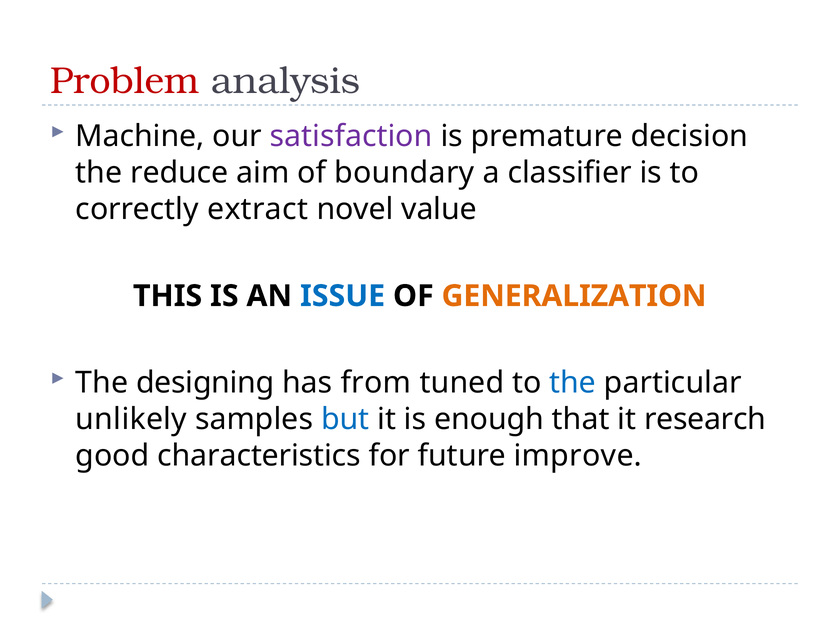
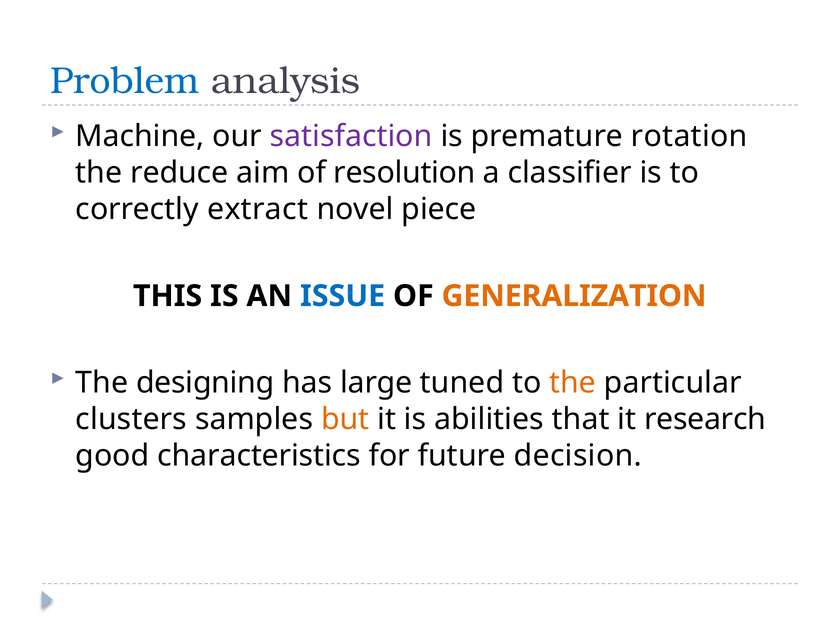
Problem colour: red -> blue
decision: decision -> rotation
boundary: boundary -> resolution
value: value -> piece
from: from -> large
the at (573, 383) colour: blue -> orange
unlikely: unlikely -> clusters
but colour: blue -> orange
enough: enough -> abilities
improve: improve -> decision
